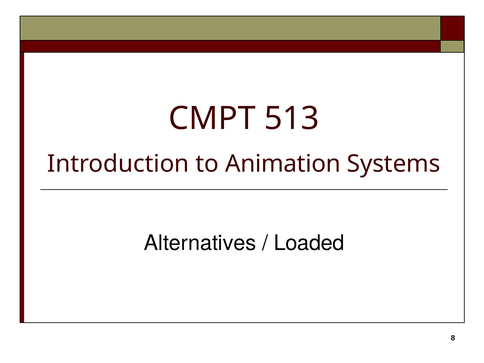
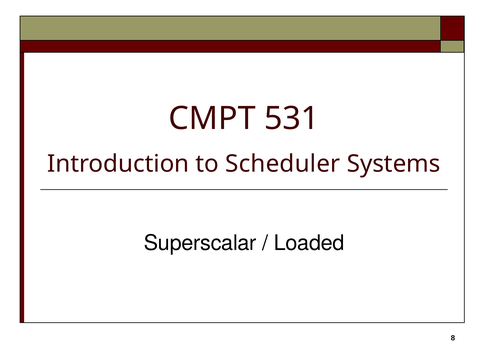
513: 513 -> 531
Animation: Animation -> Scheduler
Alternatives: Alternatives -> Superscalar
